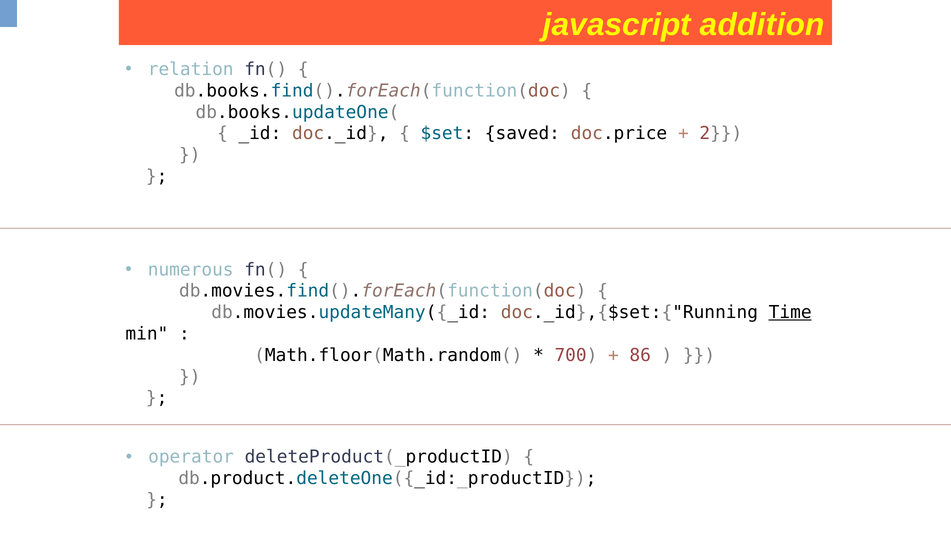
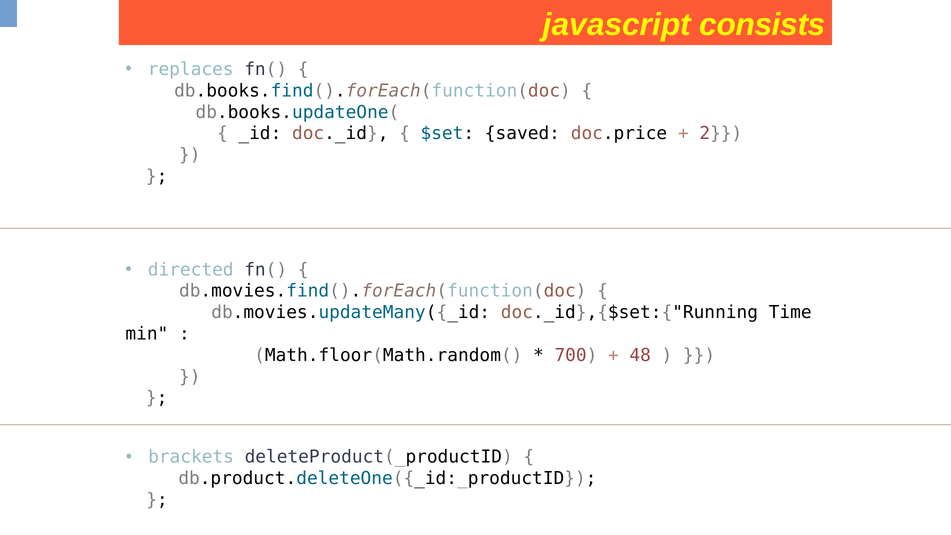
addition: addition -> consists
relation: relation -> replaces
numerous: numerous -> directed
Time underline: present -> none
86: 86 -> 48
operator: operator -> brackets
